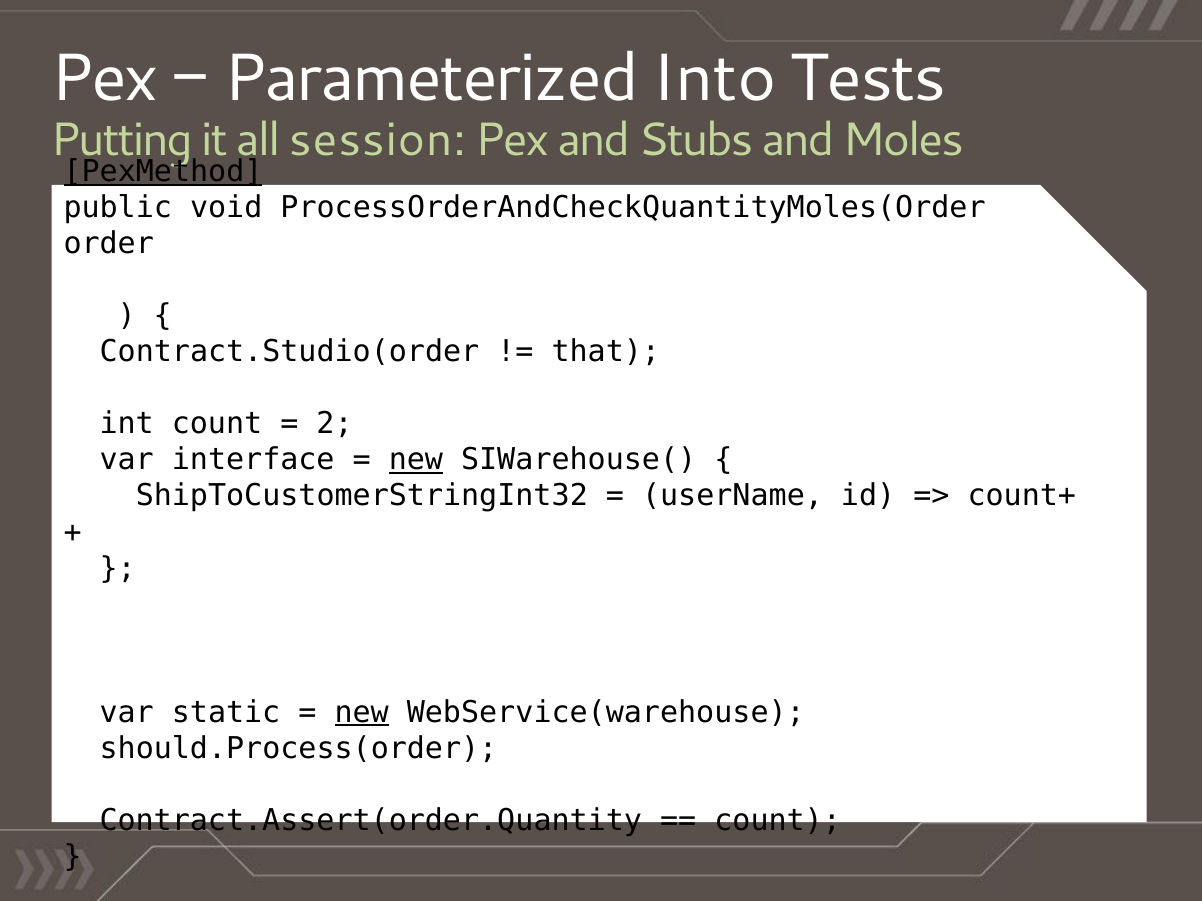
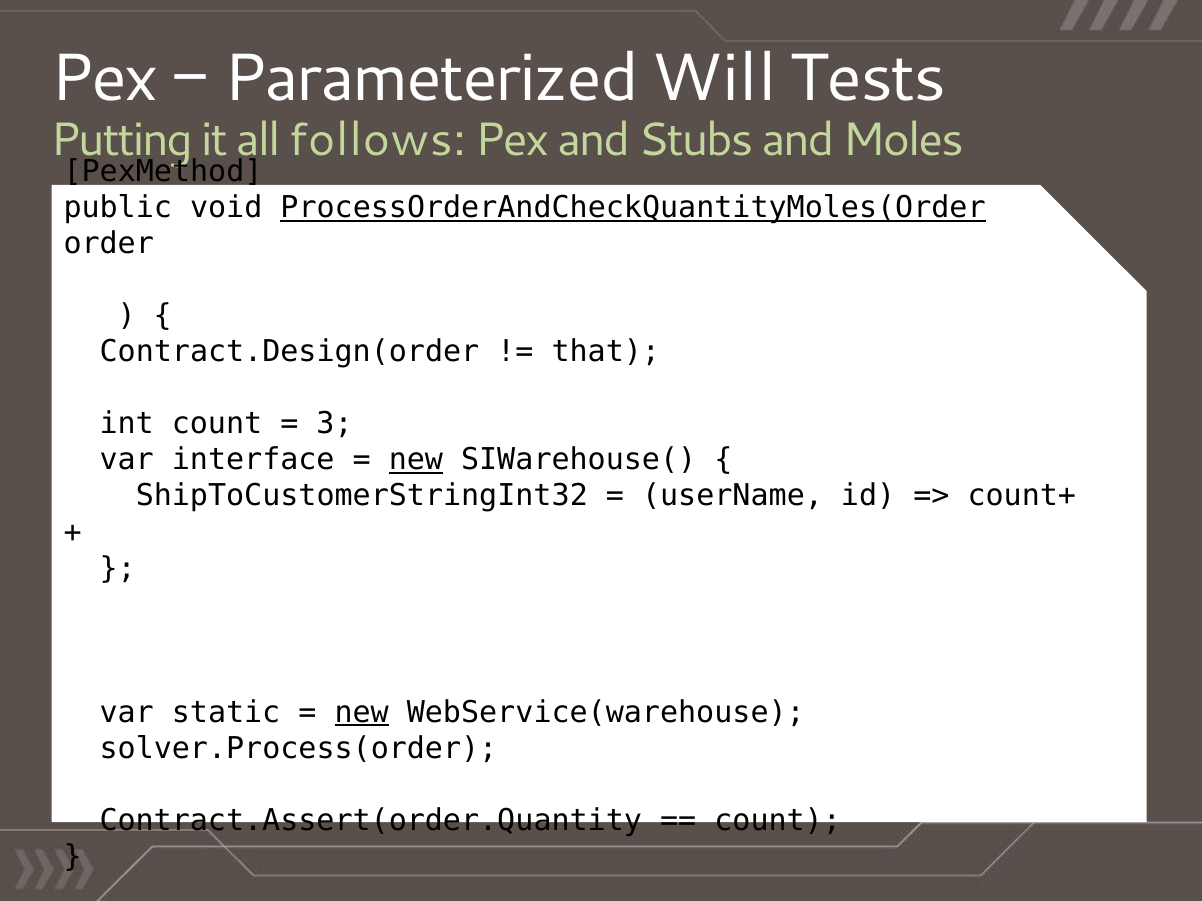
Into: Into -> Will
session: session -> follows
PexMethod underline: present -> none
ProcessOrderAndCheckQuantityMoles(Order underline: none -> present
Contract.Studio(order: Contract.Studio(order -> Contract.Design(order
2: 2 -> 3
should.Process(order: should.Process(order -> solver.Process(order
